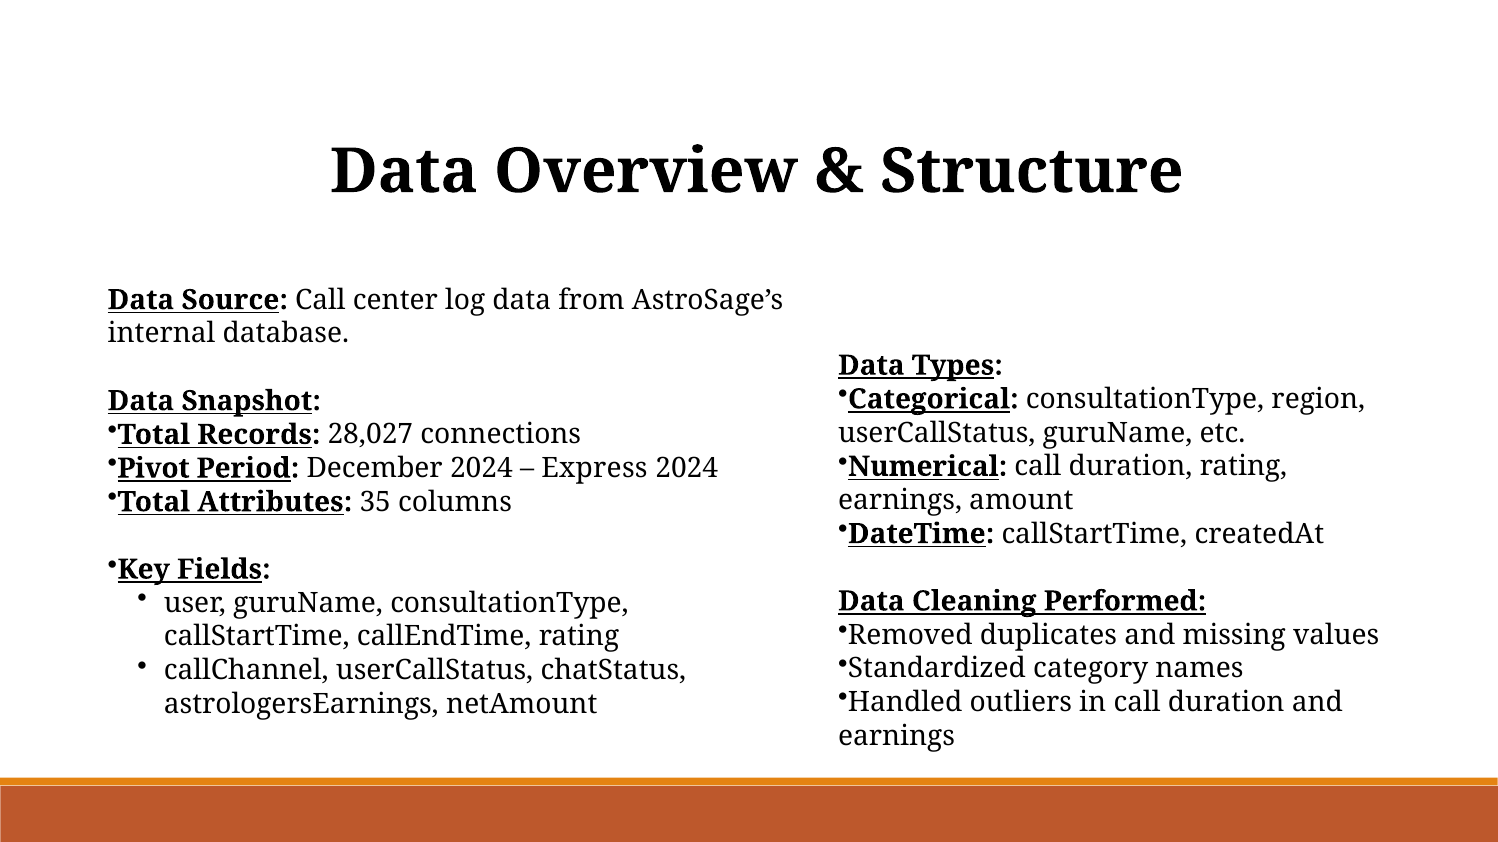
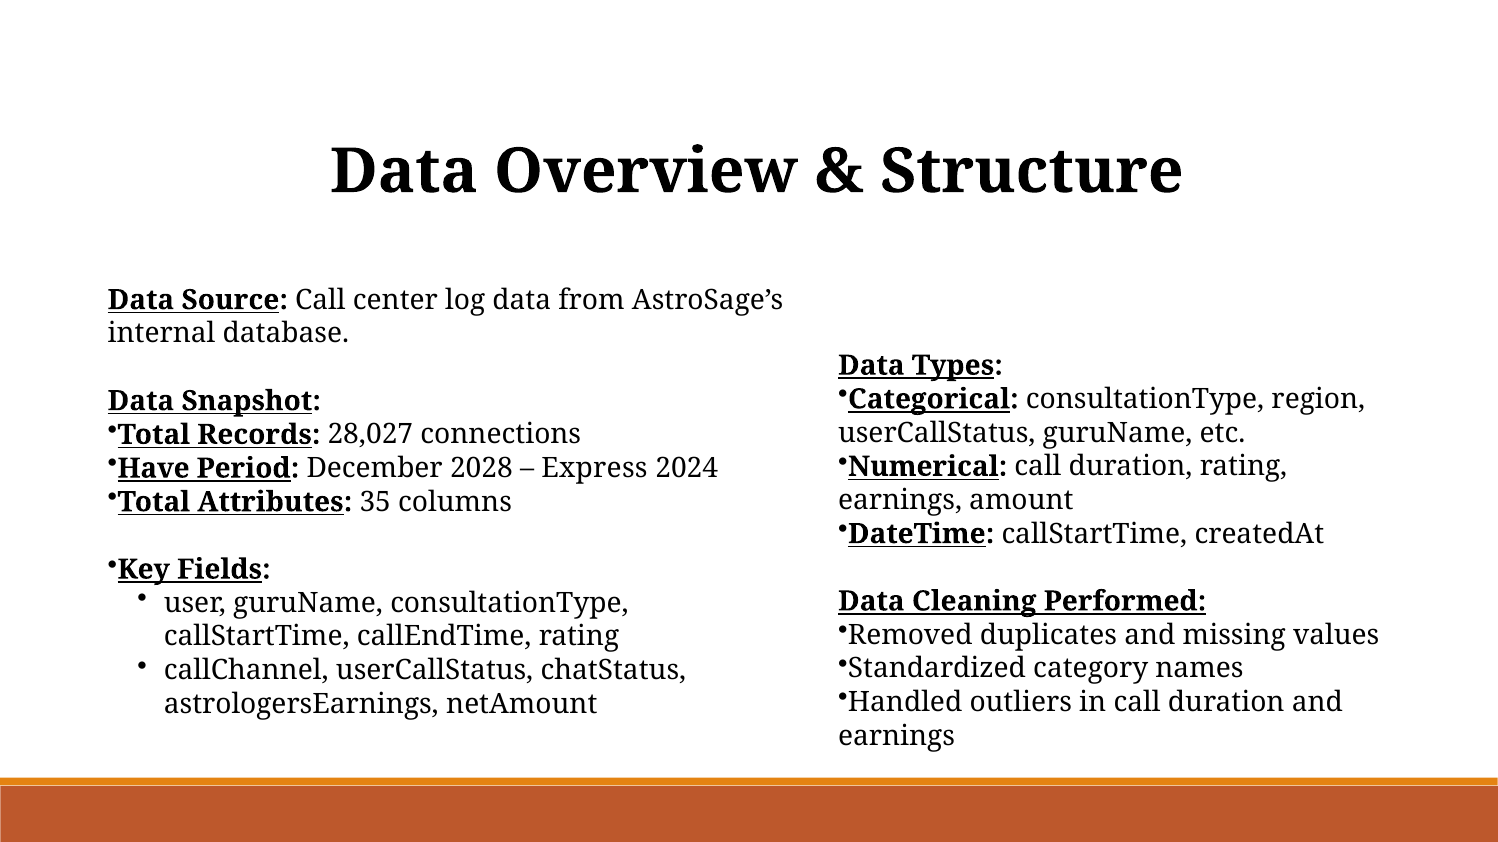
Pivot: Pivot -> Have
December 2024: 2024 -> 2028
